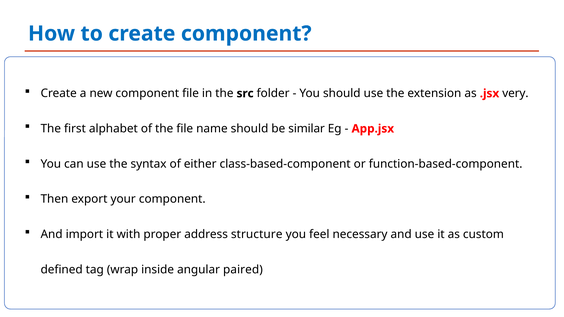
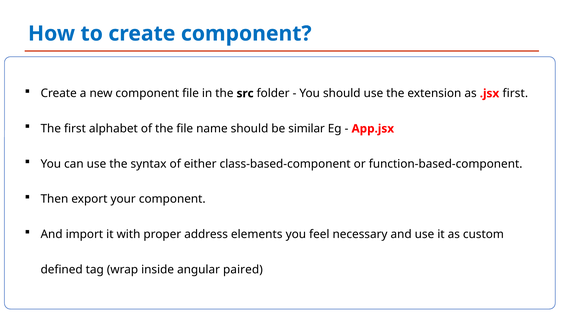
.jsx very: very -> first
structure: structure -> elements
